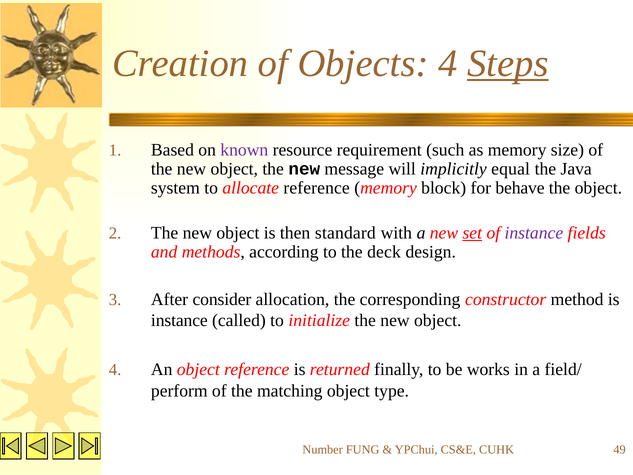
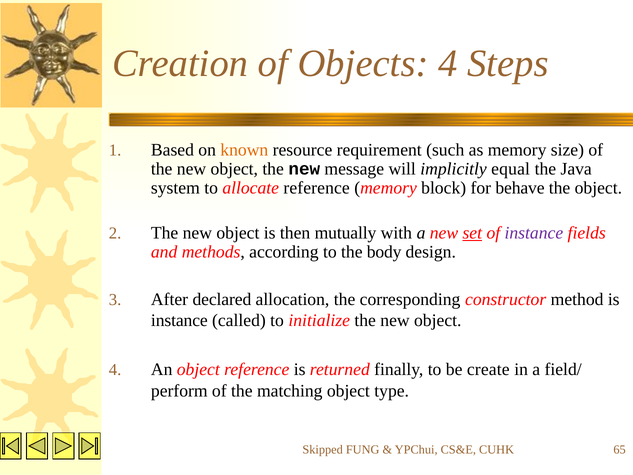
Steps underline: present -> none
known colour: purple -> orange
standard: standard -> mutually
deck: deck -> body
consider: consider -> declared
works: works -> create
Number: Number -> Skipped
49: 49 -> 65
